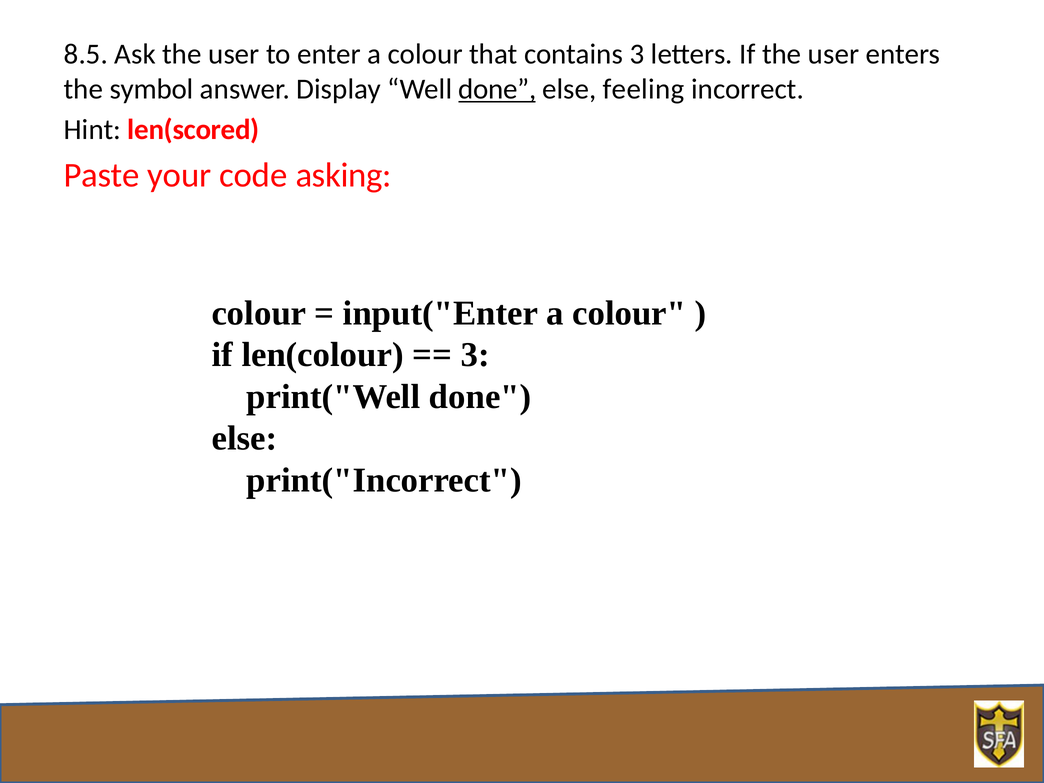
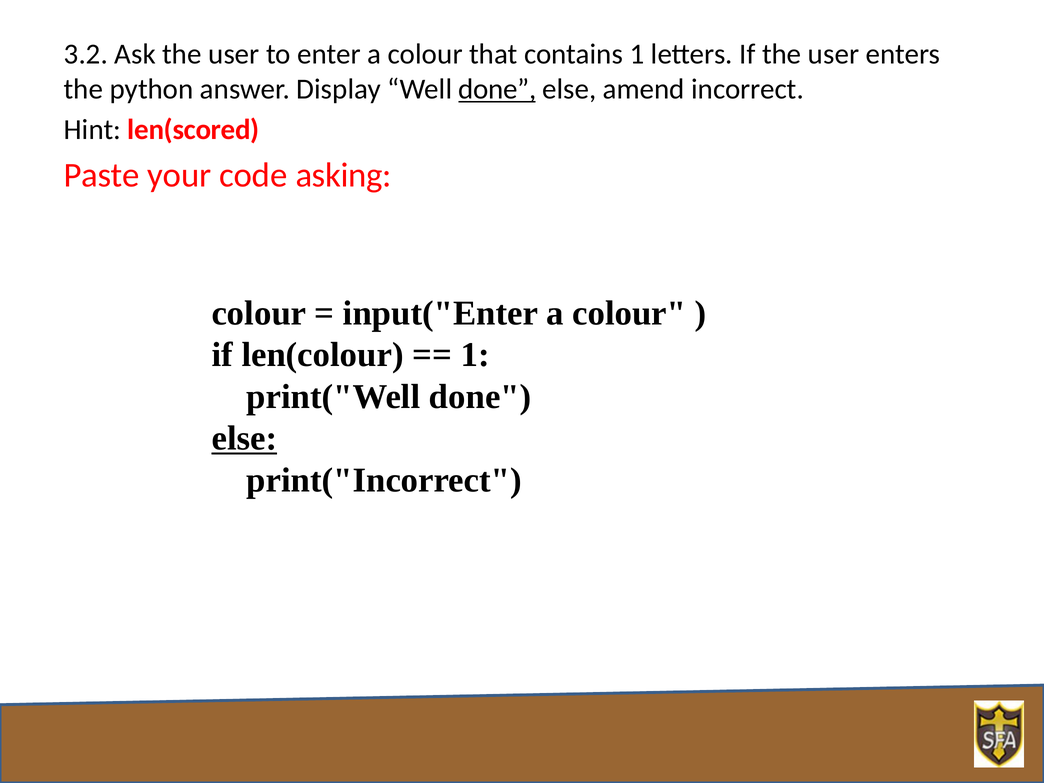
8.5: 8.5 -> 3.2
contains 3: 3 -> 1
symbol: symbol -> python
feeling: feeling -> amend
3 at (475, 355): 3 -> 1
else at (244, 438) underline: none -> present
